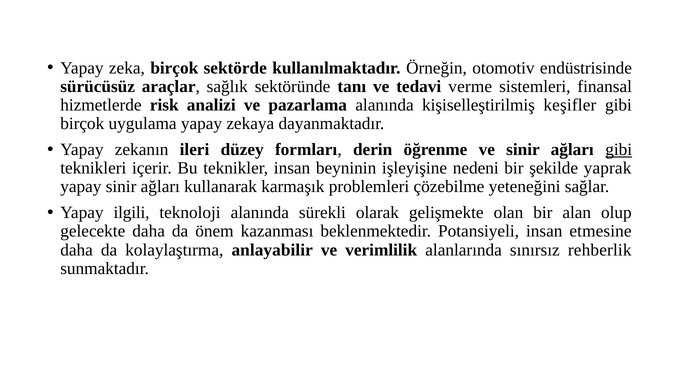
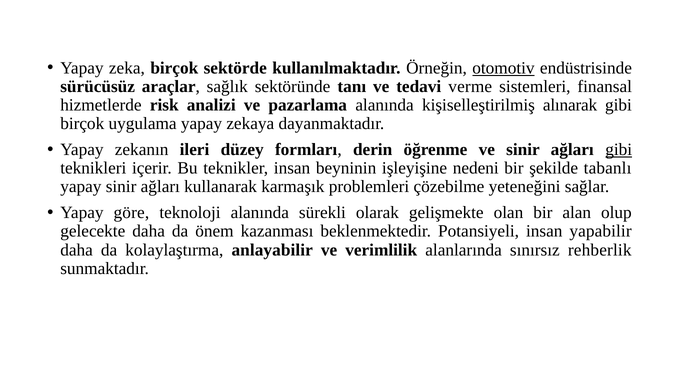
otomotiv underline: none -> present
keşifler: keşifler -> alınarak
yaprak: yaprak -> tabanlı
ilgili: ilgili -> göre
etmesine: etmesine -> yapabilir
